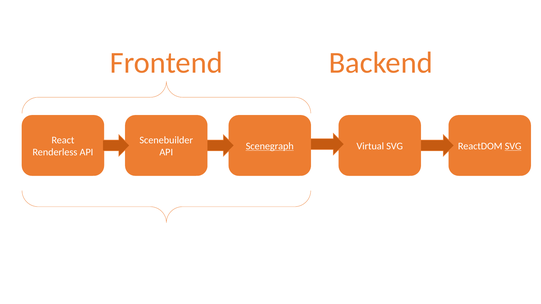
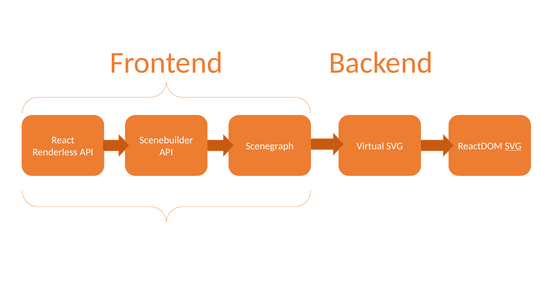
Scenegraph underline: present -> none
